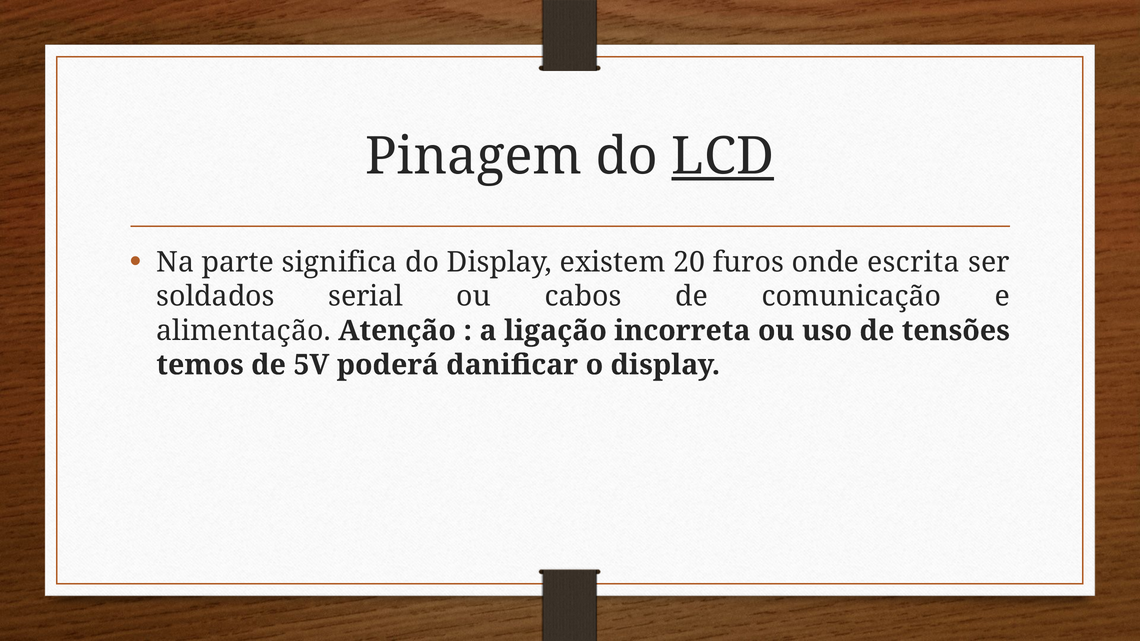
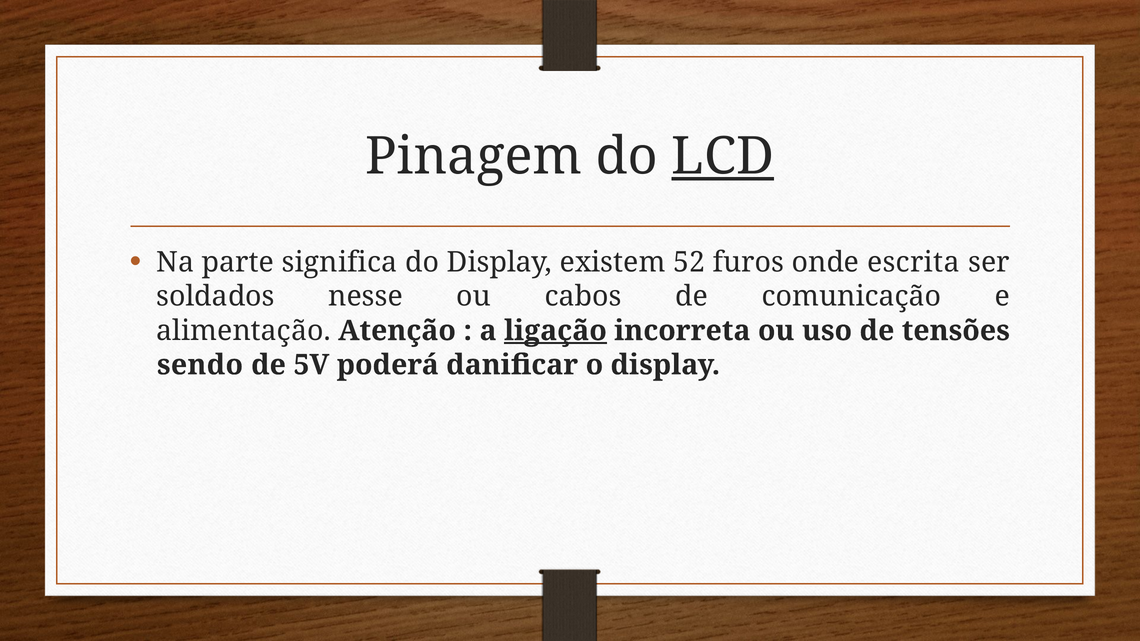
20: 20 -> 52
serial: serial -> nesse
ligação underline: none -> present
temos: temos -> sendo
